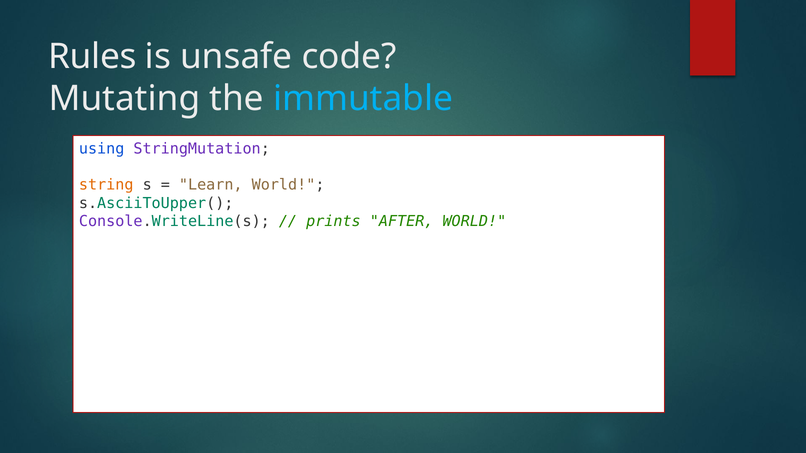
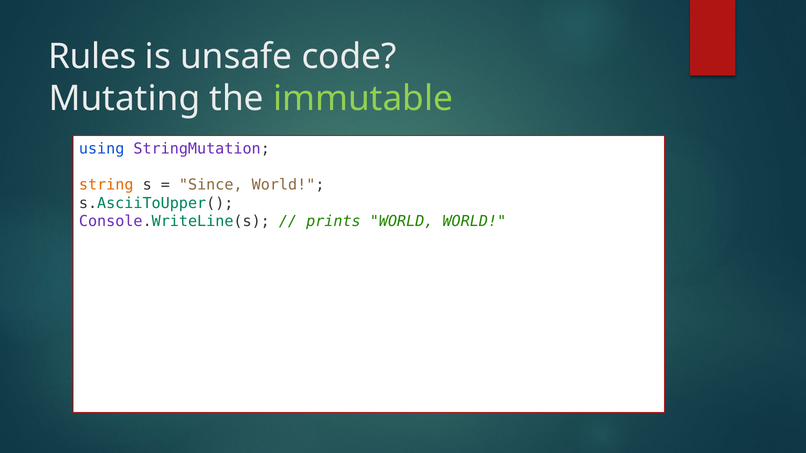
immutable colour: light blue -> light green
Learn: Learn -> Since
prints AFTER: AFTER -> WORLD
